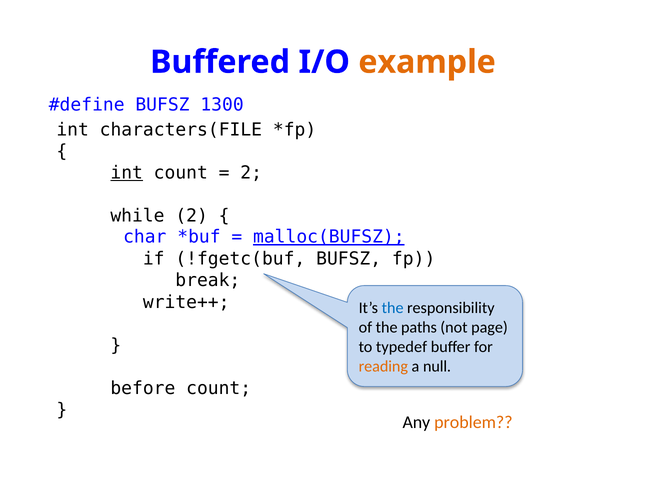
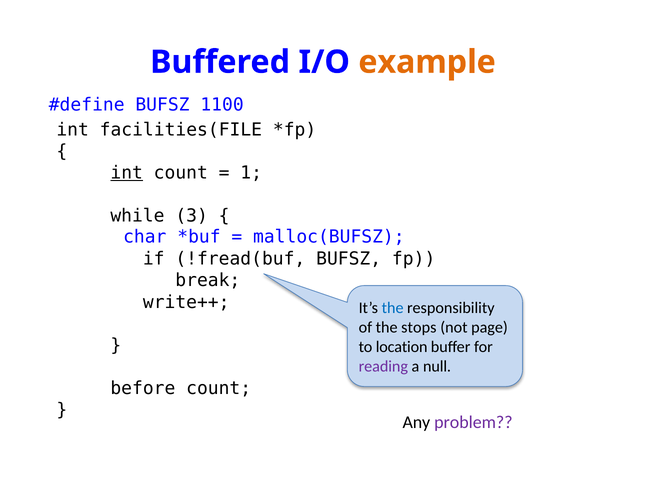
1300: 1300 -> 1100
characters(FILE: characters(FILE -> facilities(FILE
2 at (251, 173): 2 -> 1
while 2: 2 -> 3
malloc(BUFSZ underline: present -> none
!fgetc(buf: !fgetc(buf -> !fread(buf
paths: paths -> stops
typedef: typedef -> location
reading colour: orange -> purple
problem colour: orange -> purple
